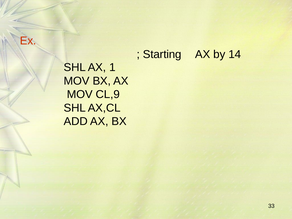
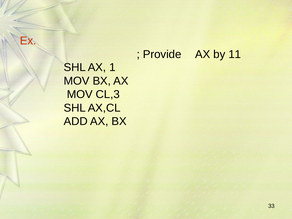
Starting: Starting -> Provide
14: 14 -> 11
CL,9: CL,9 -> CL,3
